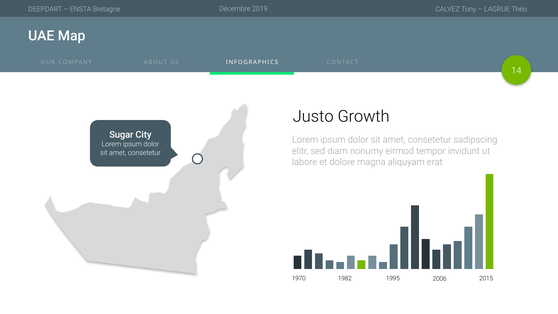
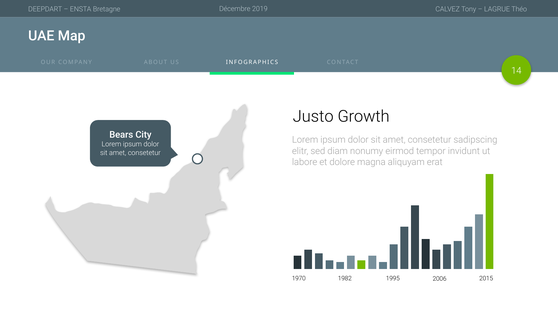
Sugar: Sugar -> Bears
